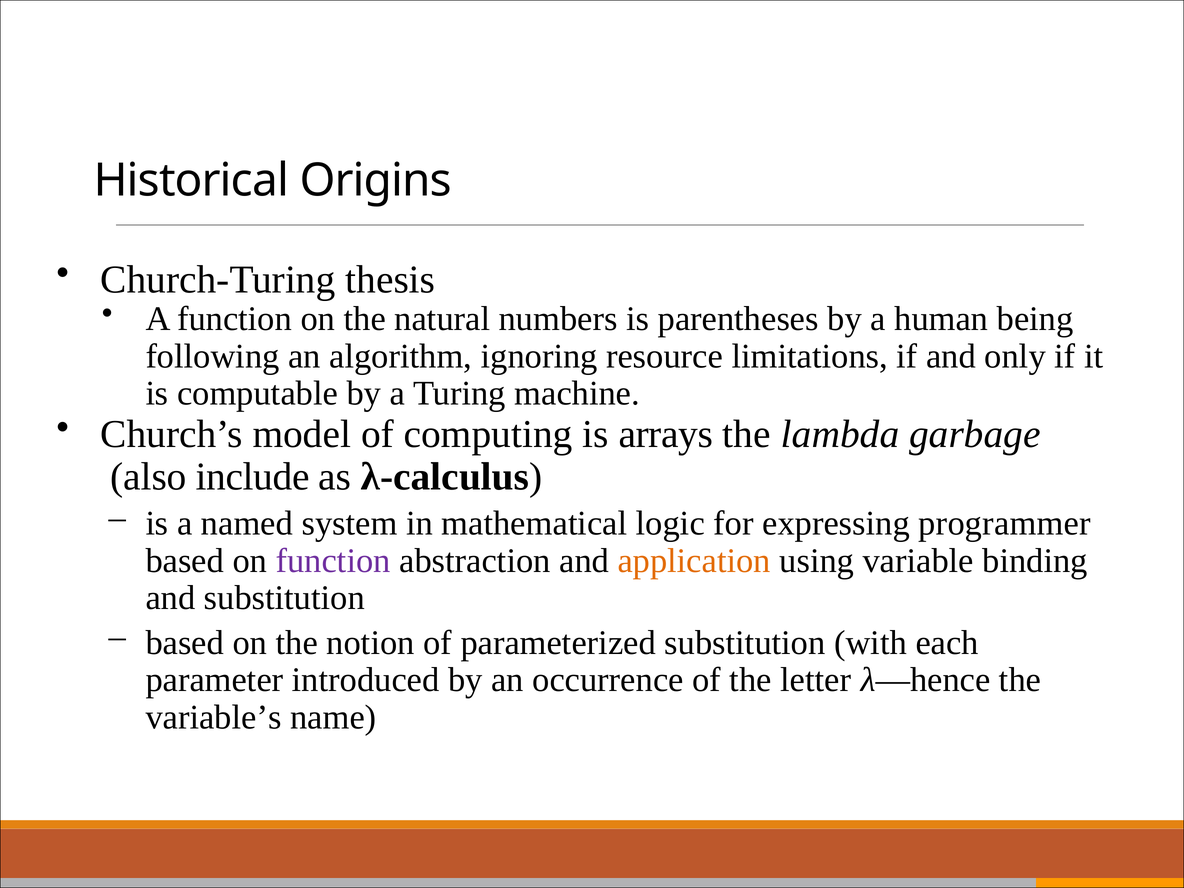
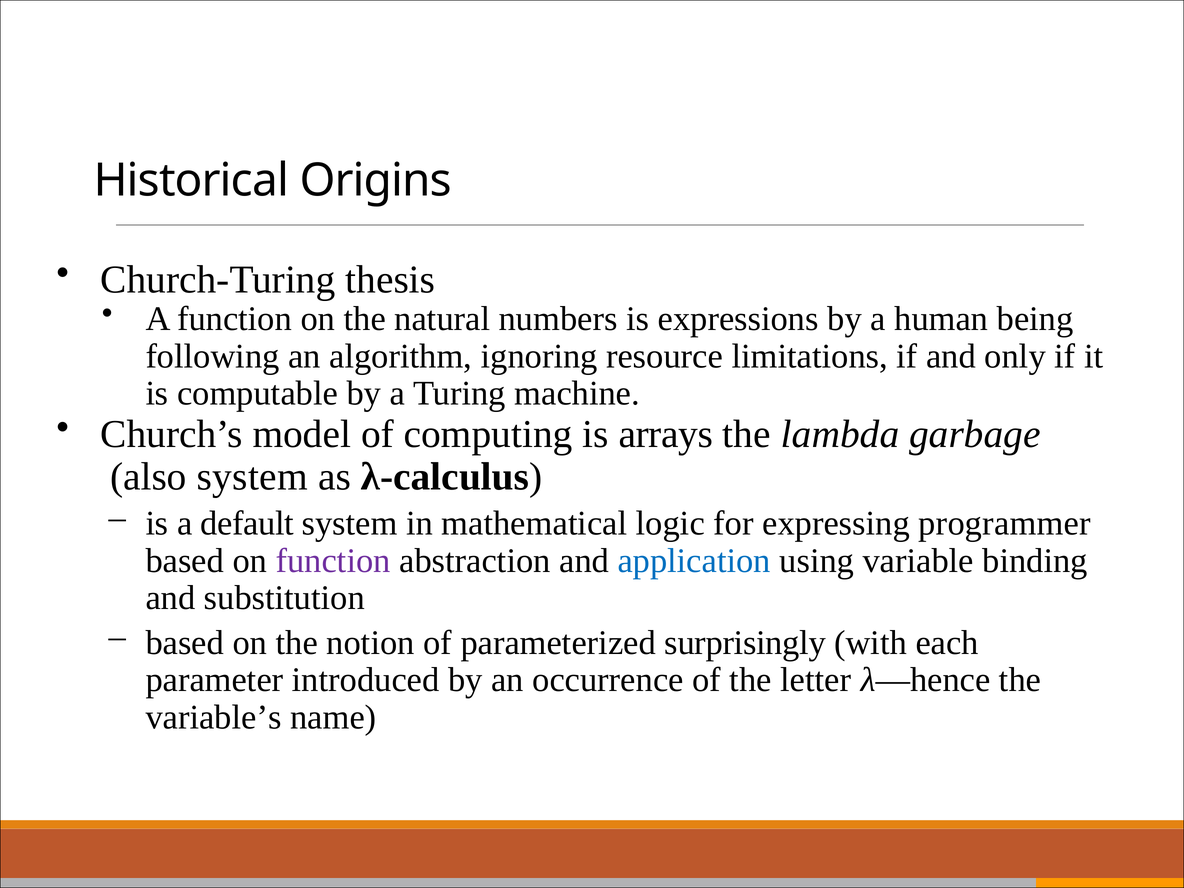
parentheses: parentheses -> expressions
also include: include -> system
named: named -> default
application colour: orange -> blue
parameterized substitution: substitution -> surprisingly
